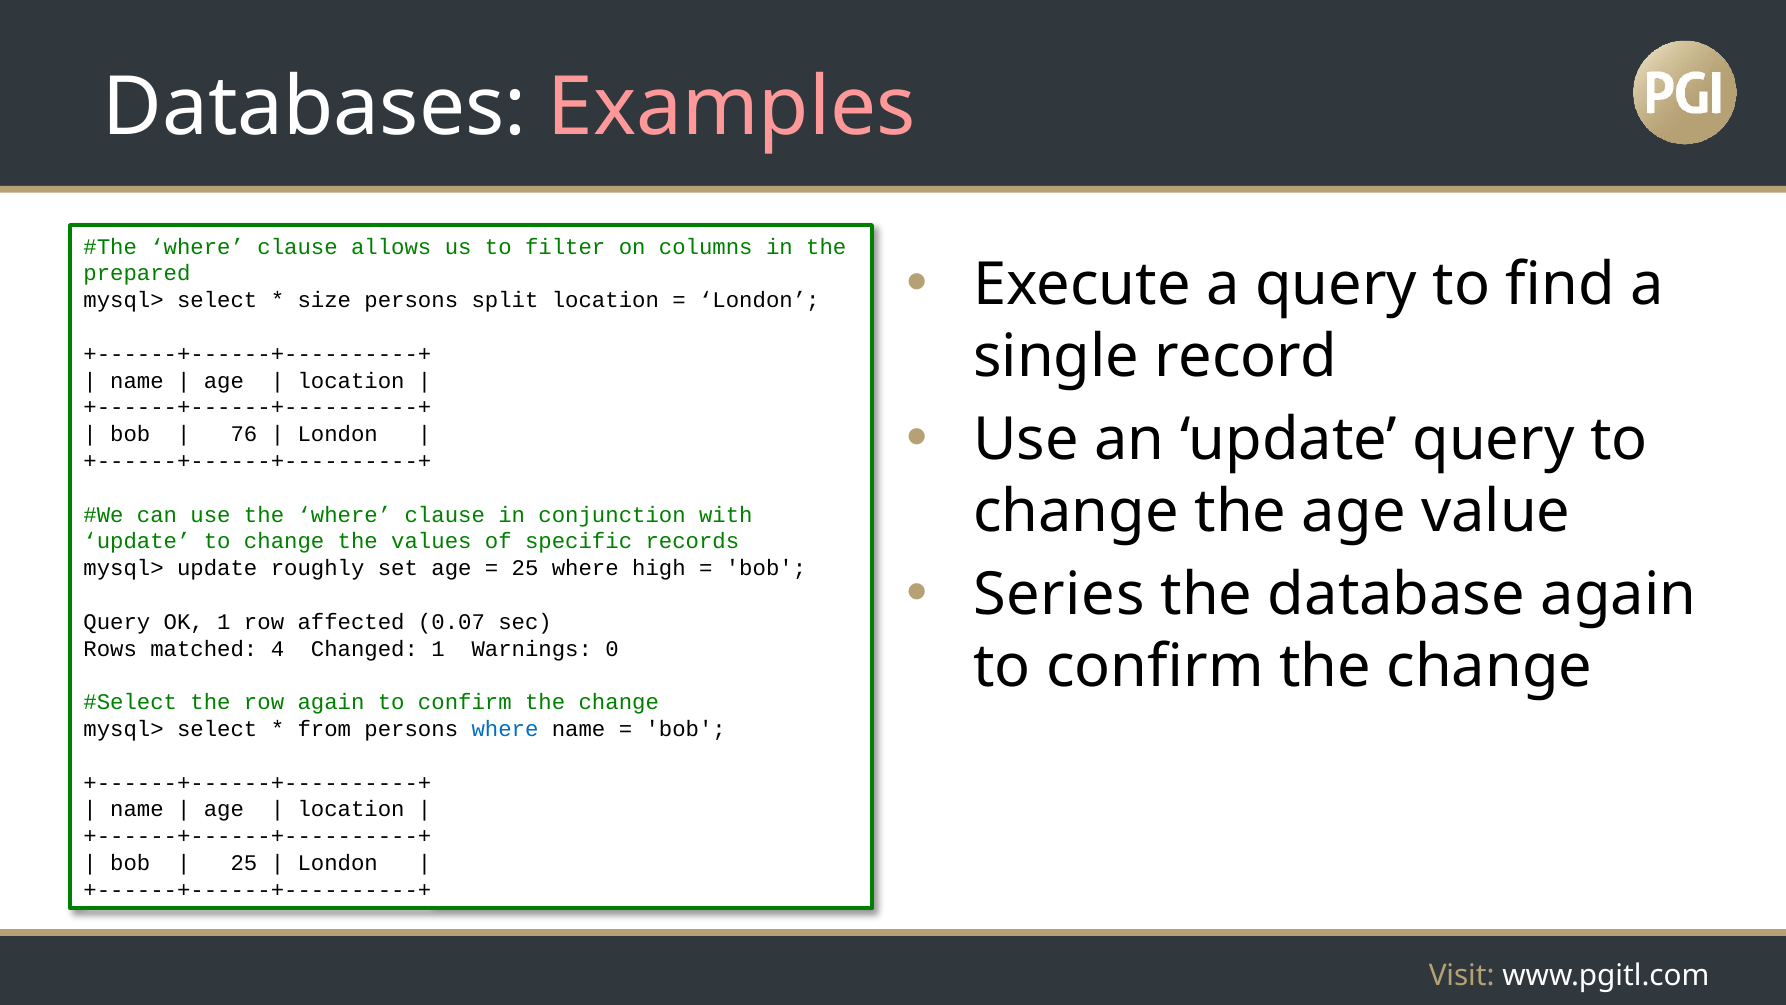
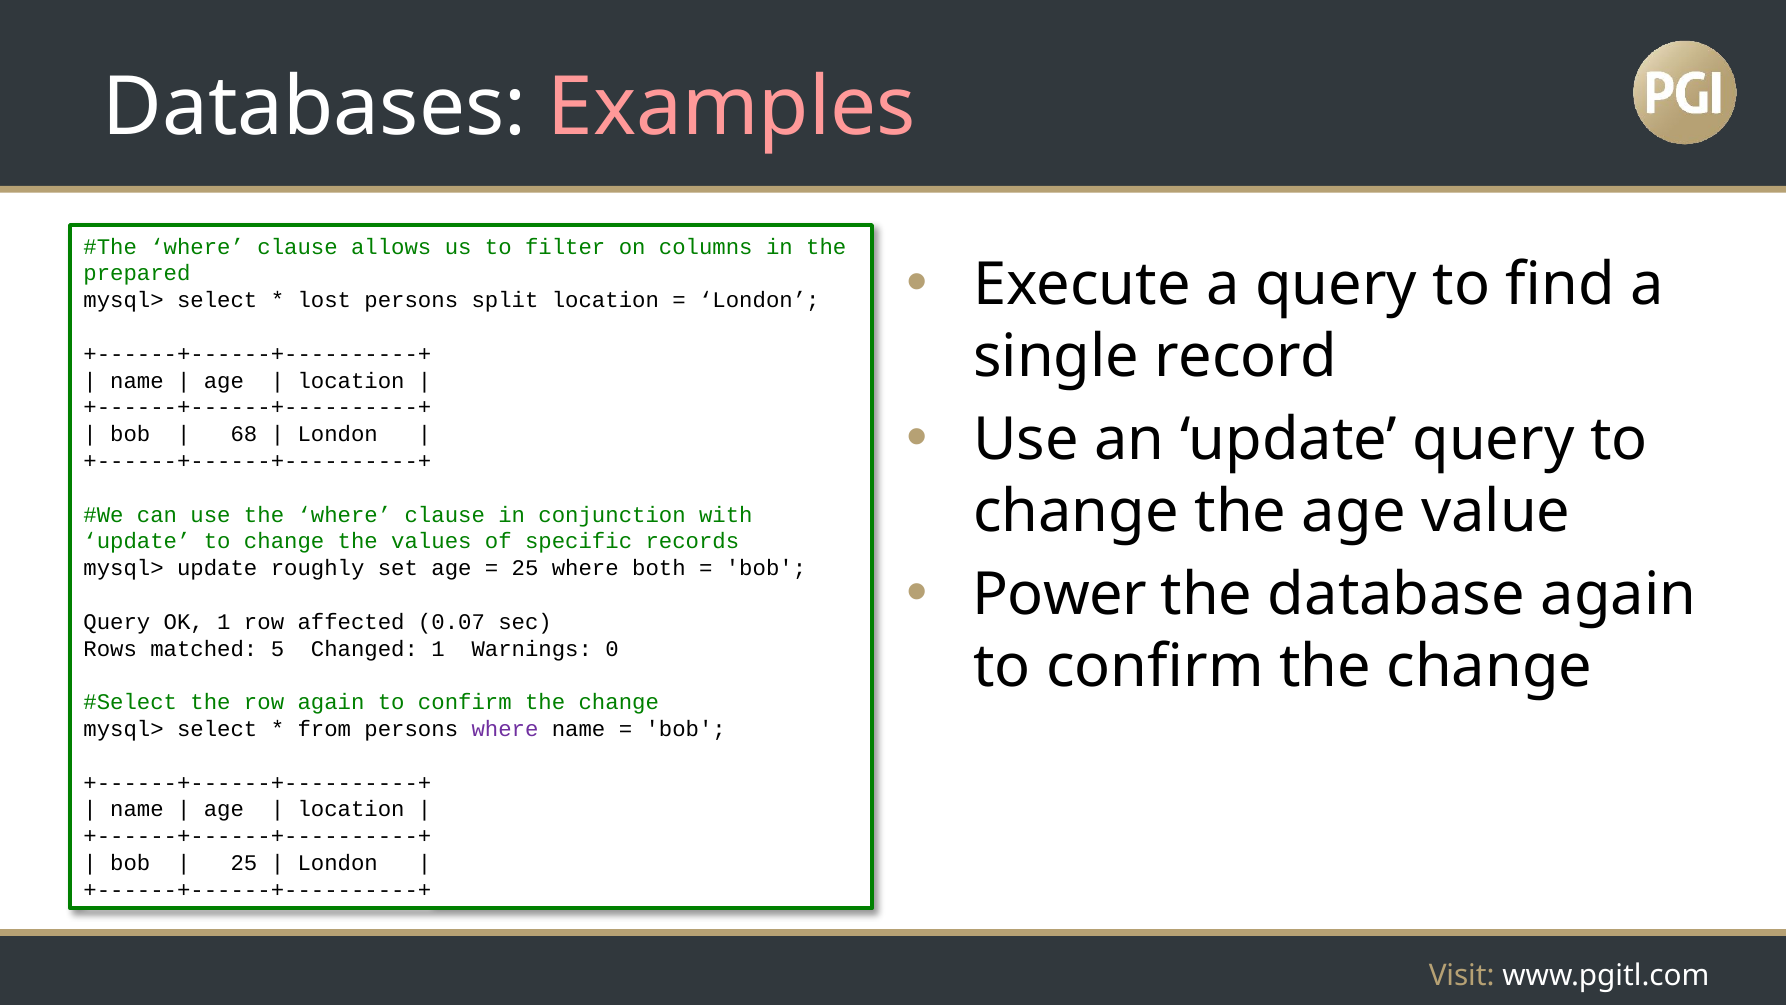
size: size -> lost
76: 76 -> 68
high: high -> both
Series: Series -> Power
4: 4 -> 5
where at (505, 729) colour: blue -> purple
